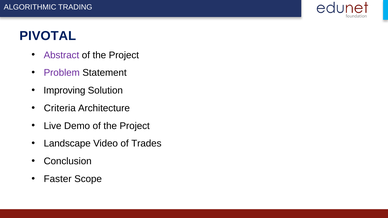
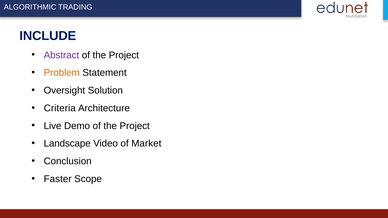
PIVOTAL: PIVOTAL -> INCLUDE
Problem colour: purple -> orange
Improving: Improving -> Oversight
Trades: Trades -> Market
